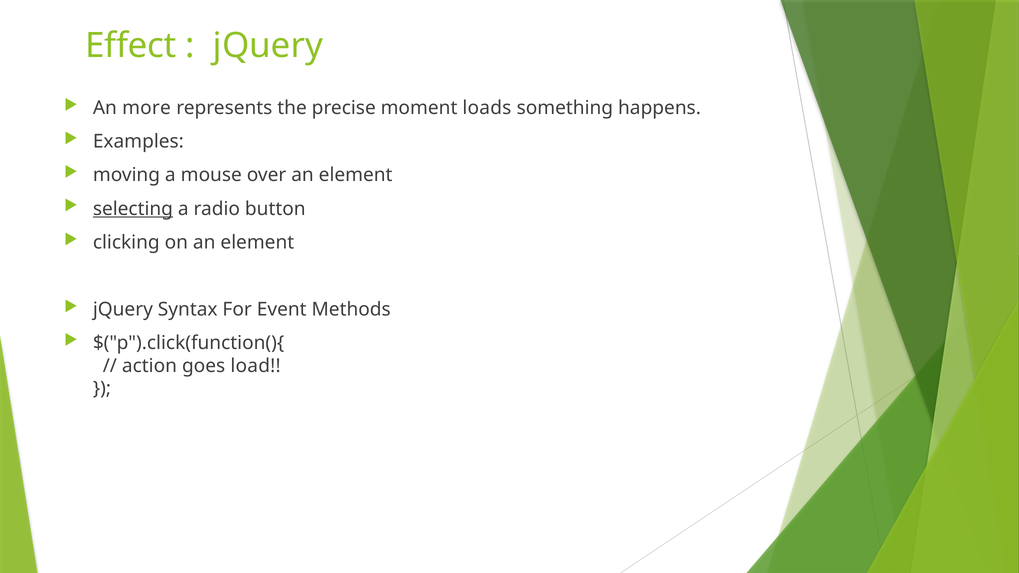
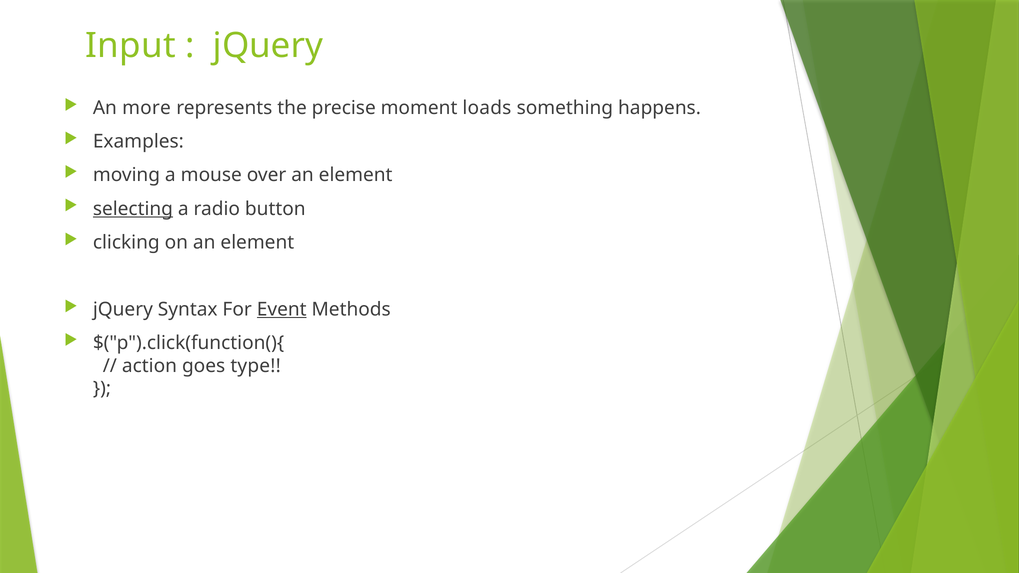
Effect: Effect -> Input
Event underline: none -> present
load: load -> type
